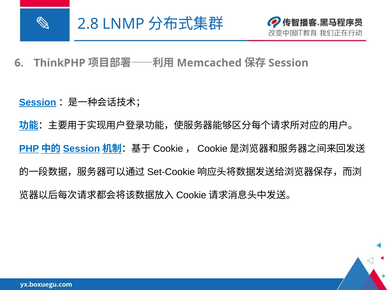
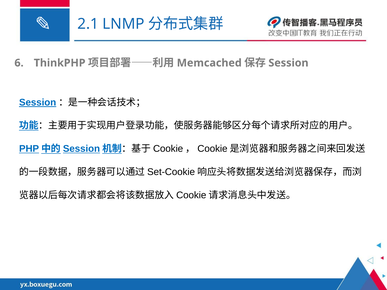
2.8: 2.8 -> 2.1
